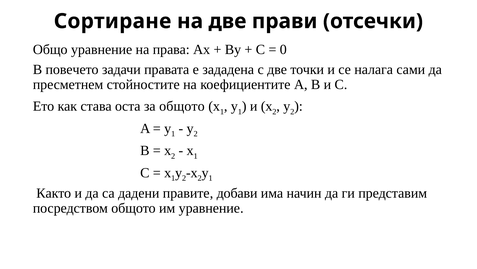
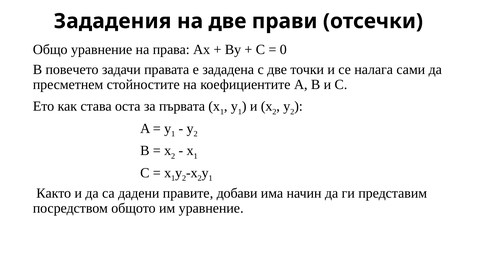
Сортиране: Сортиране -> Зададения
за общото: общото -> първата
